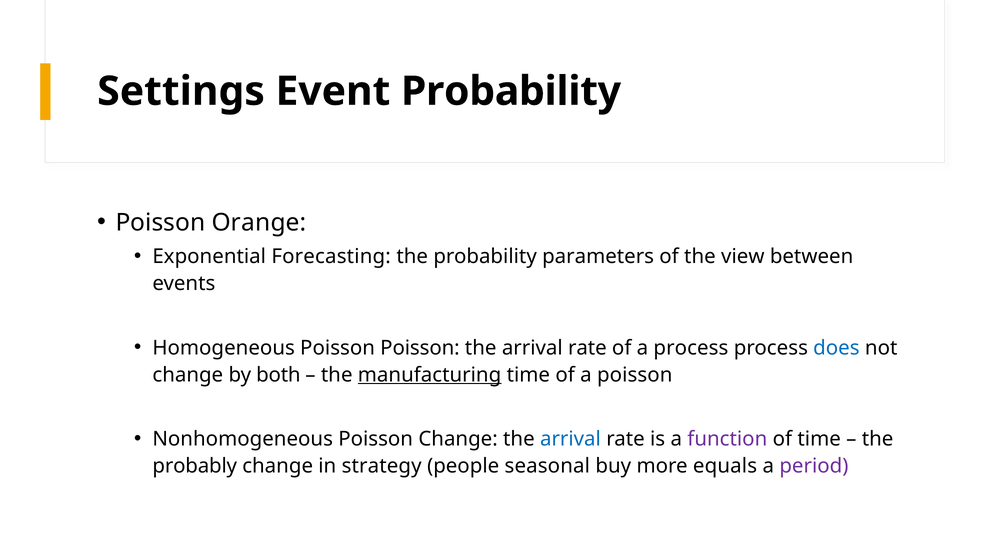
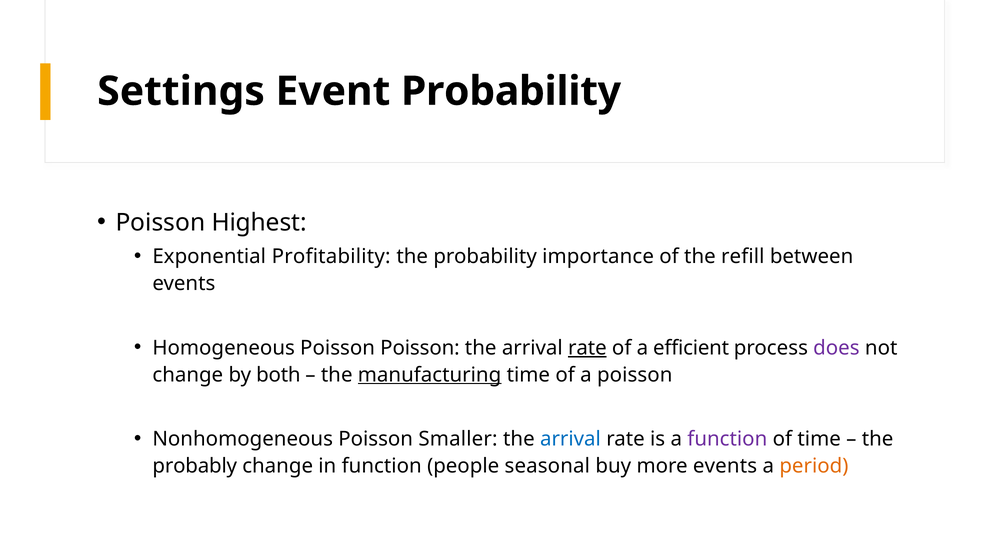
Orange: Orange -> Highest
Forecasting: Forecasting -> Profitability
parameters: parameters -> importance
view: view -> refill
rate at (587, 348) underline: none -> present
a process: process -> efficient
does colour: blue -> purple
Poisson Change: Change -> Smaller
in strategy: strategy -> function
more equals: equals -> events
period colour: purple -> orange
